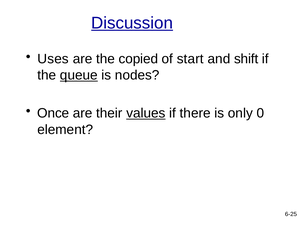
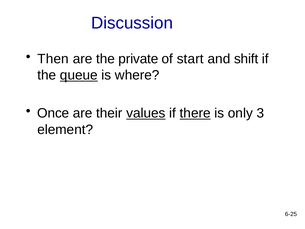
Discussion underline: present -> none
Uses: Uses -> Then
copied: copied -> private
nodes: nodes -> where
there underline: none -> present
0: 0 -> 3
